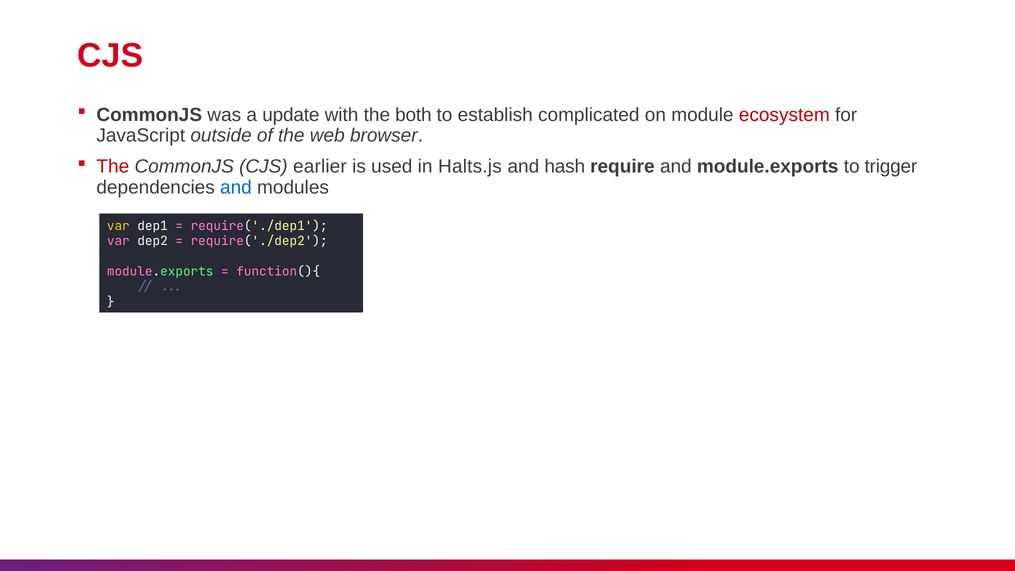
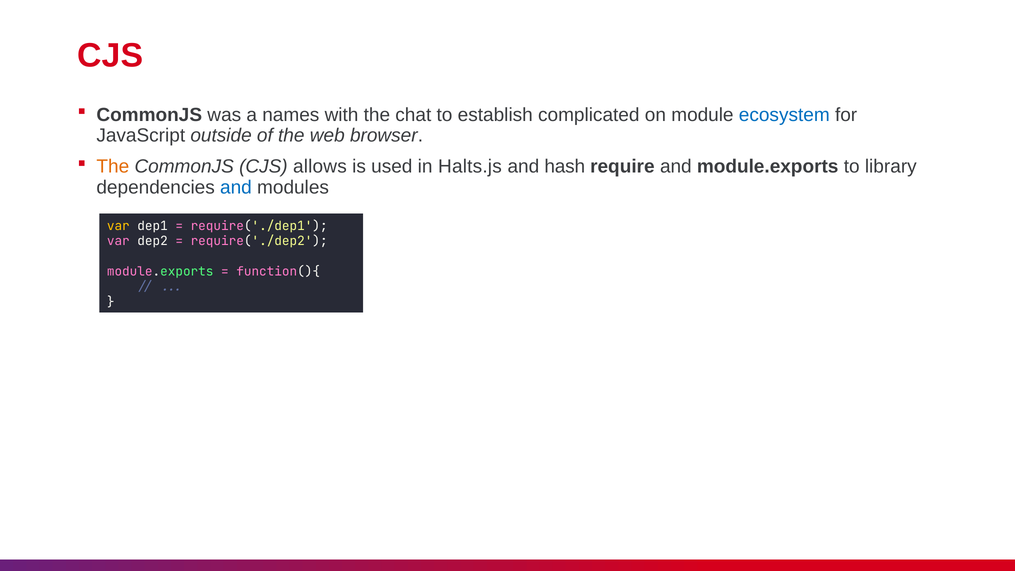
update: update -> names
both: both -> chat
ecosystem colour: red -> blue
The at (113, 167) colour: red -> orange
earlier: earlier -> allows
trigger: trigger -> library
